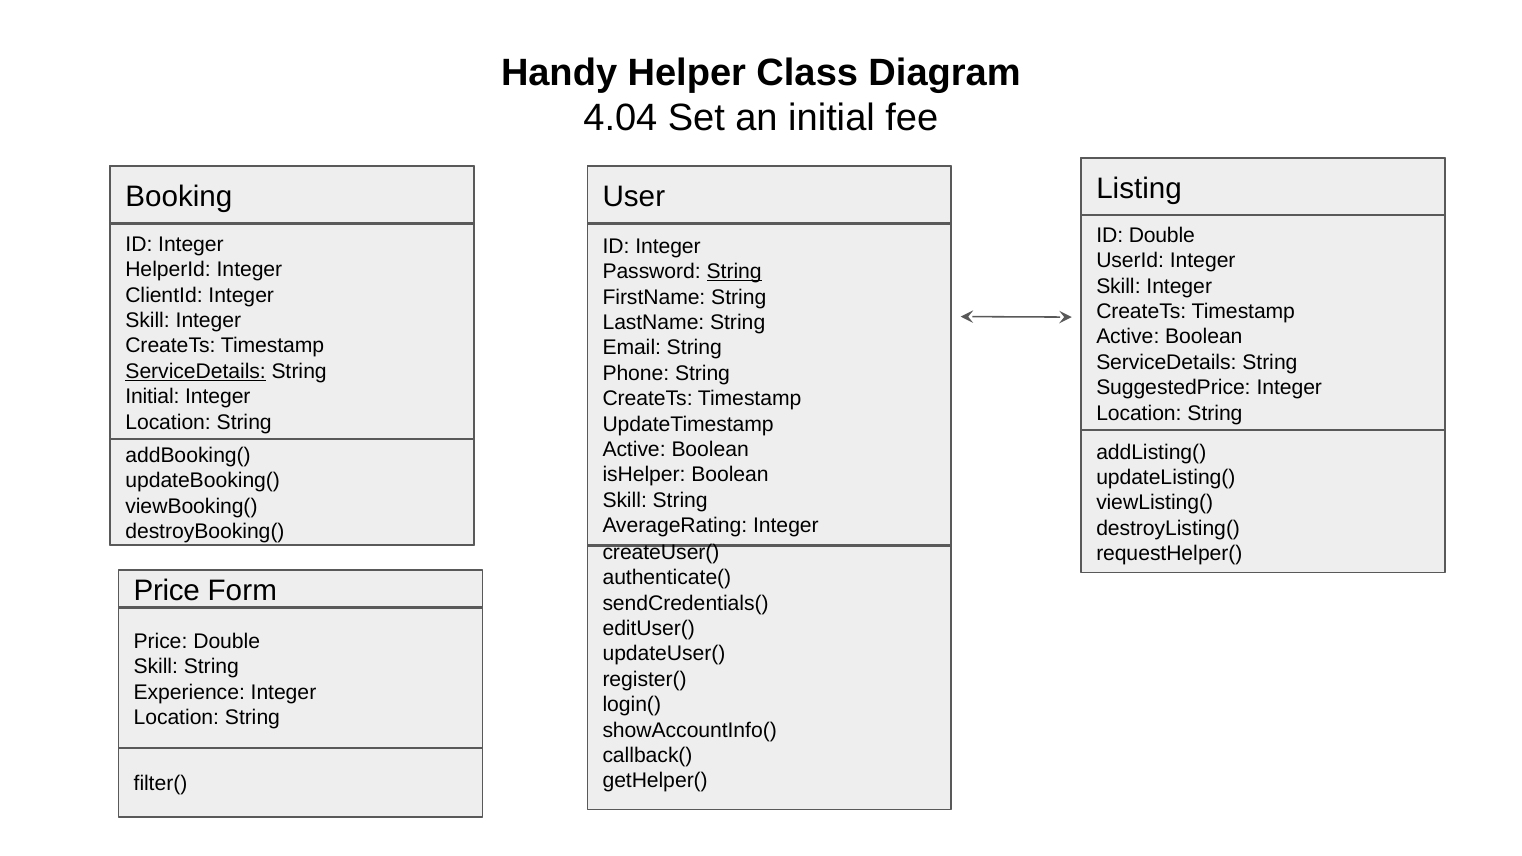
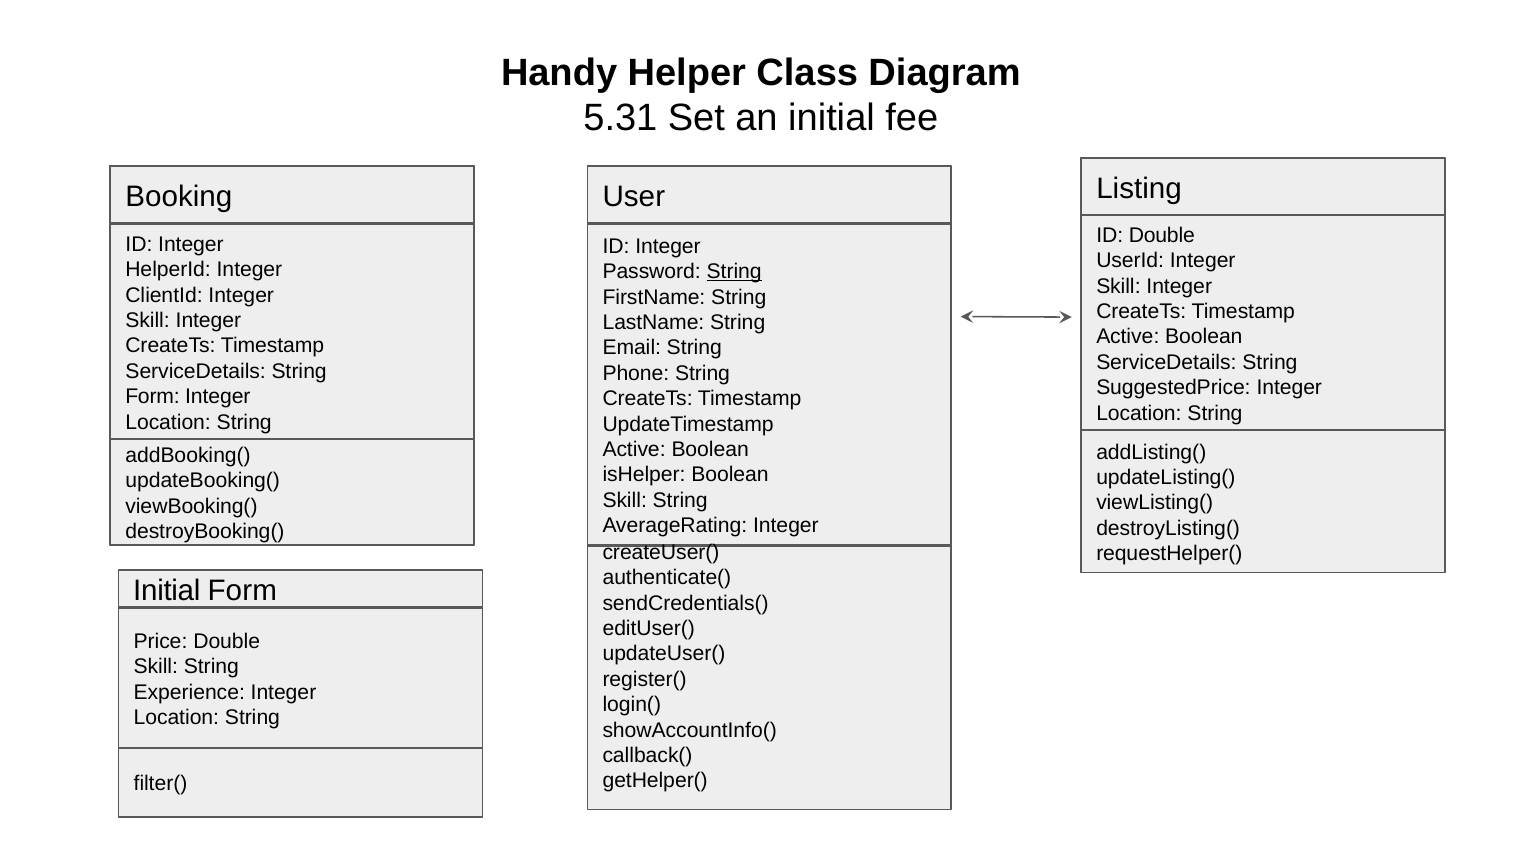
4.04: 4.04 -> 5.31
ServiceDetails at (196, 371) underline: present -> none
Initial at (152, 397): Initial -> Form
Price at (167, 591): Price -> Initial
